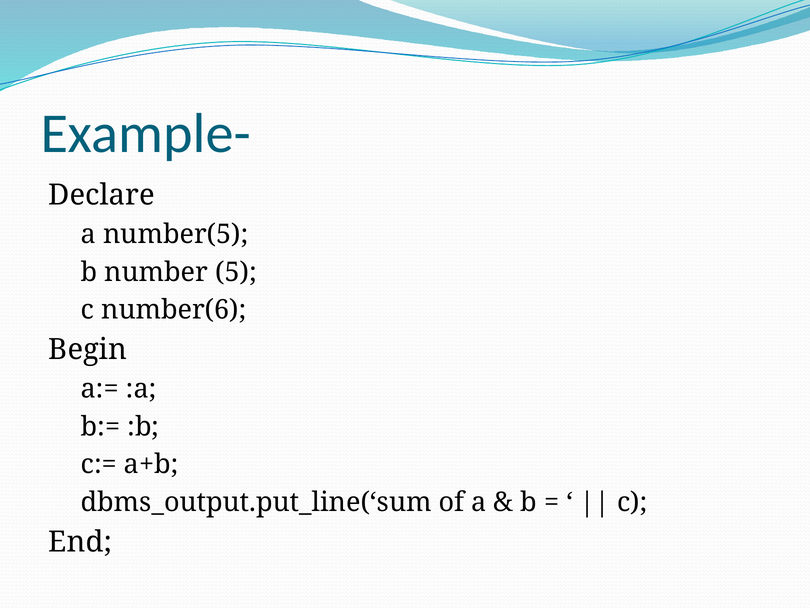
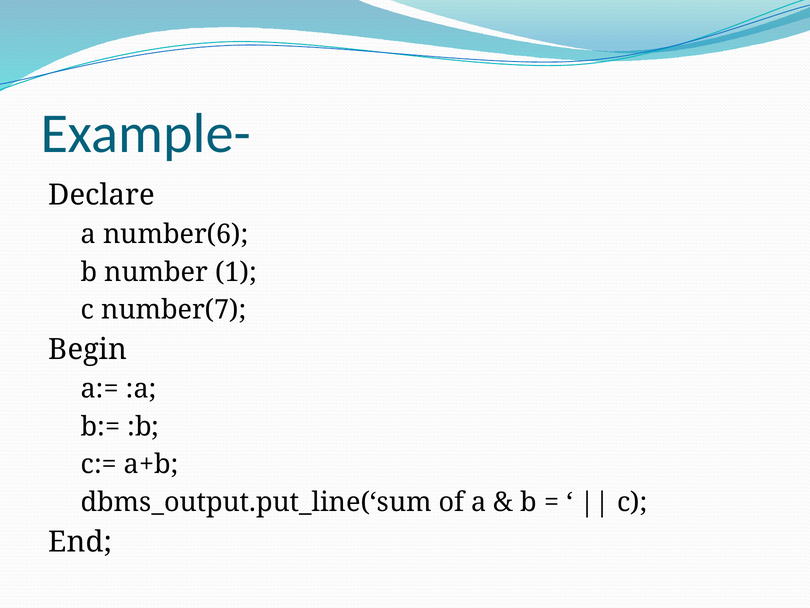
number(5: number(5 -> number(6
5: 5 -> 1
number(6: number(6 -> number(7
